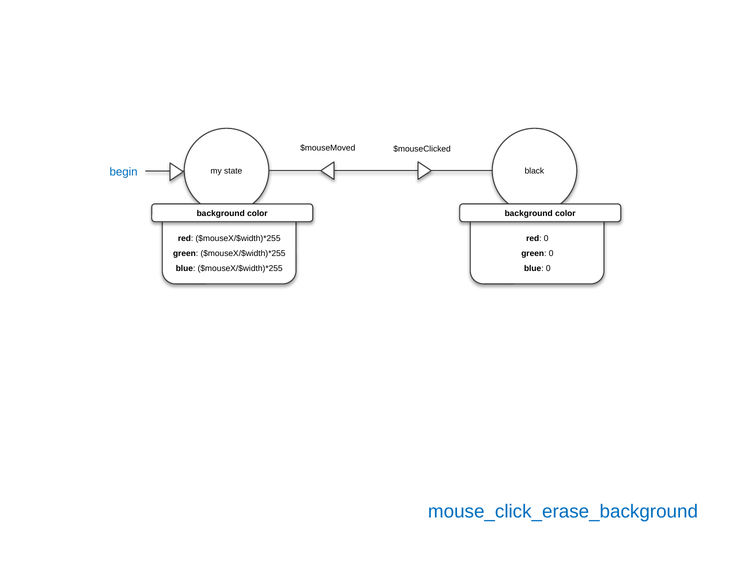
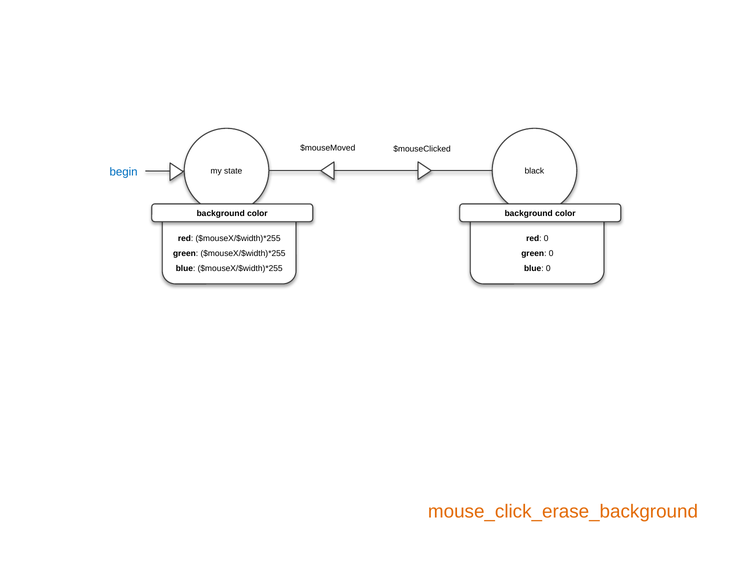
mouse_click_erase_background colour: blue -> orange
